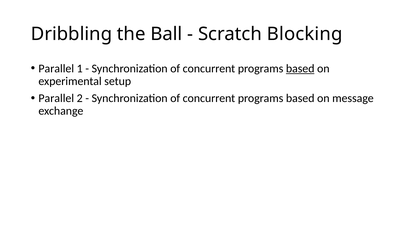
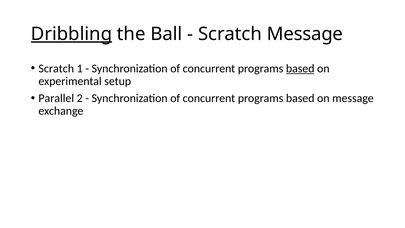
Dribbling underline: none -> present
Scratch Blocking: Blocking -> Message
Parallel at (56, 68): Parallel -> Scratch
